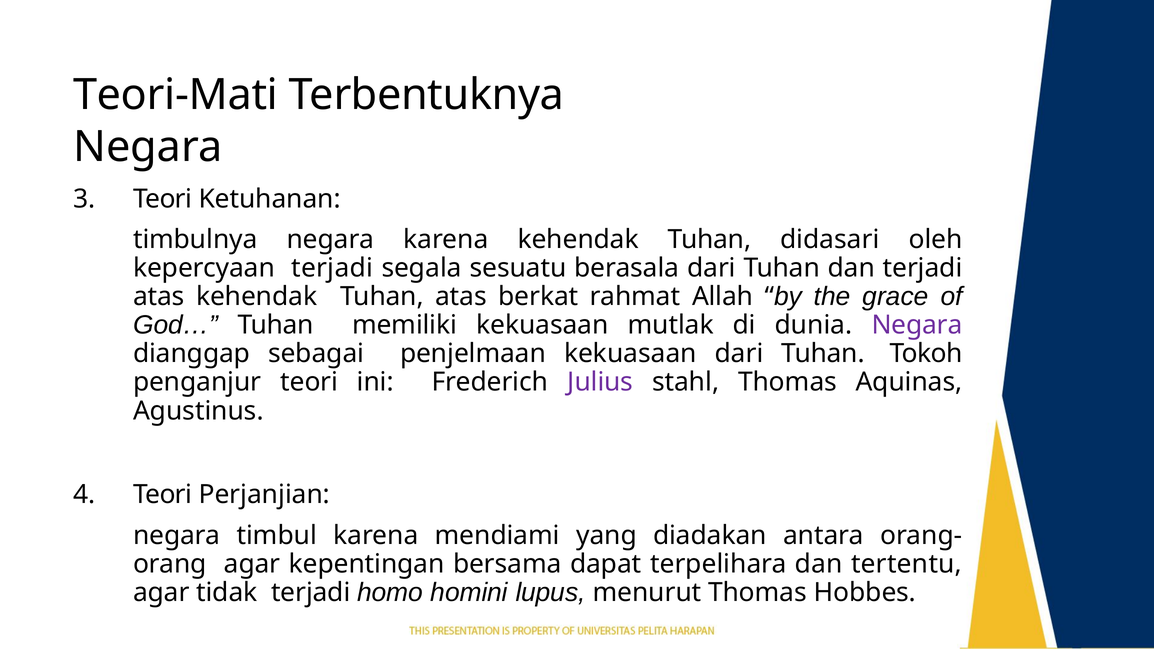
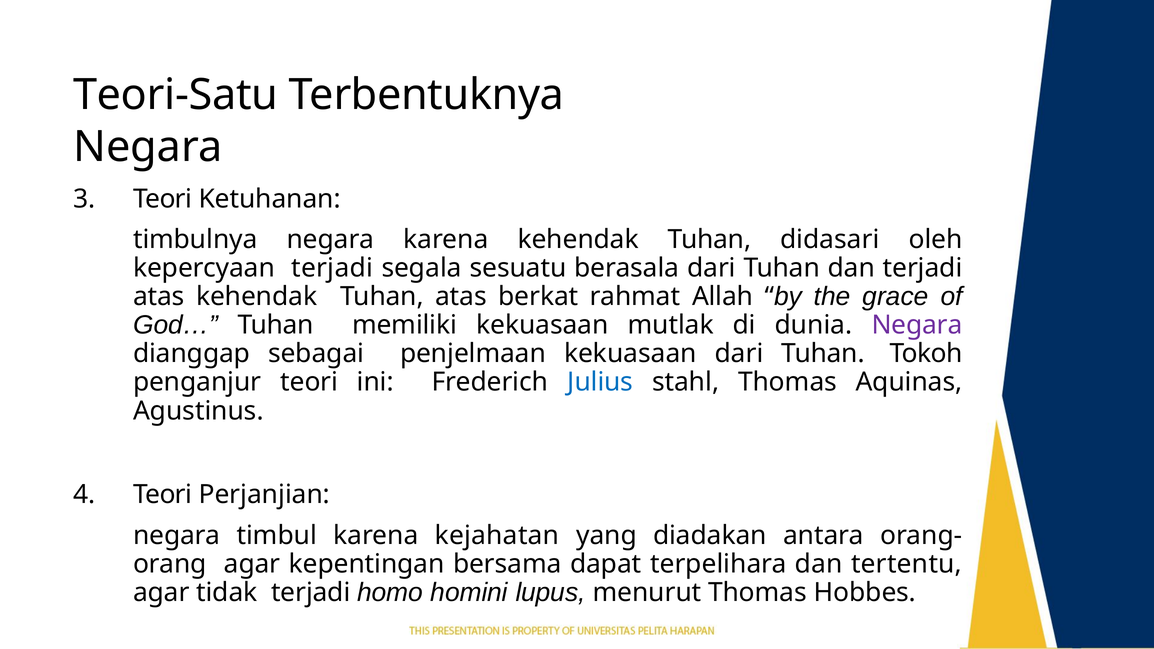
Teori-Mati: Teori-Mati -> Teori-Satu
Julius colour: purple -> blue
mendiami: mendiami -> kejahatan
